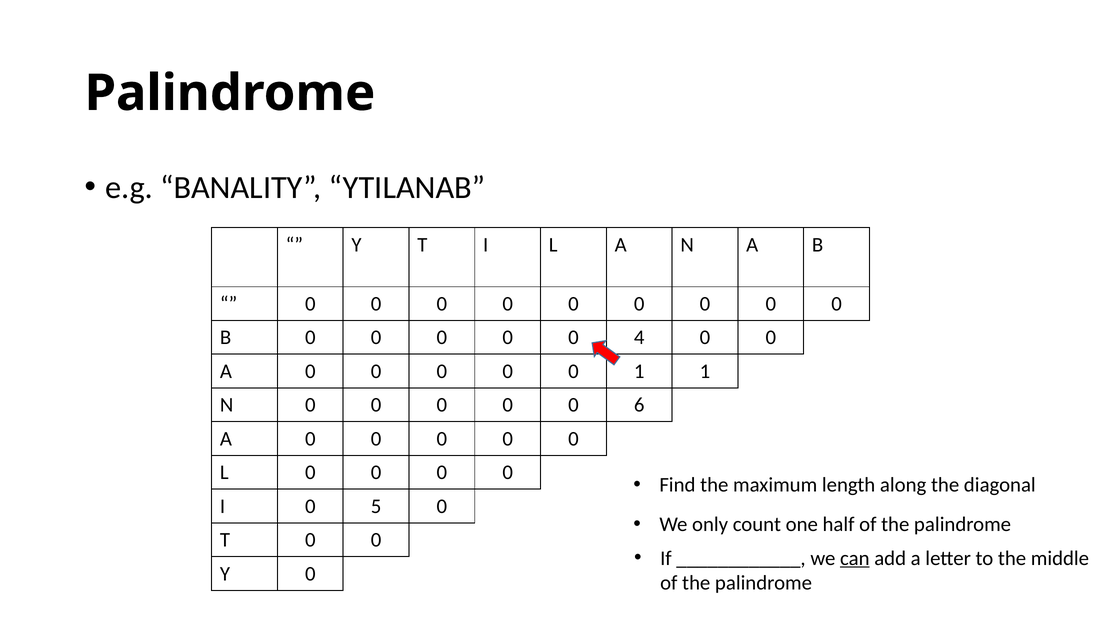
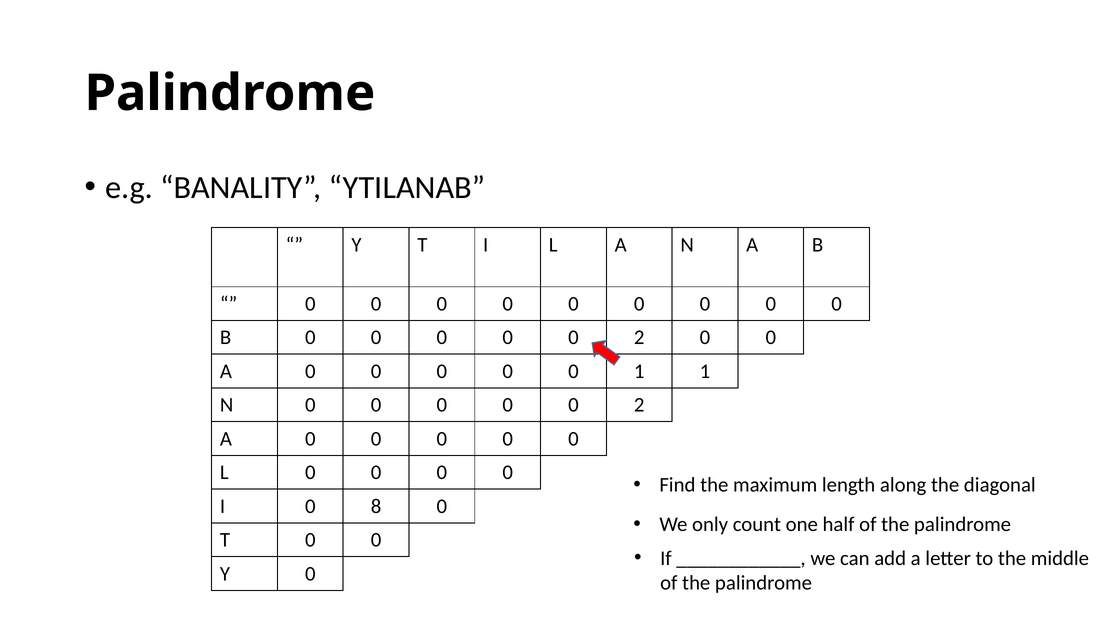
4 at (639, 337): 4 -> 2
6 at (639, 405): 6 -> 2
5: 5 -> 8
can underline: present -> none
